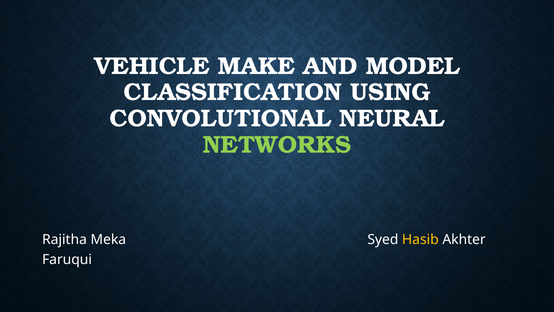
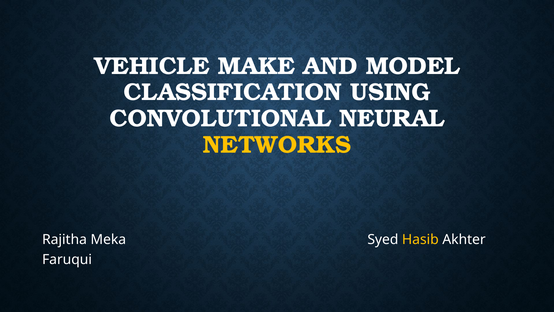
NETWORKS colour: light green -> yellow
